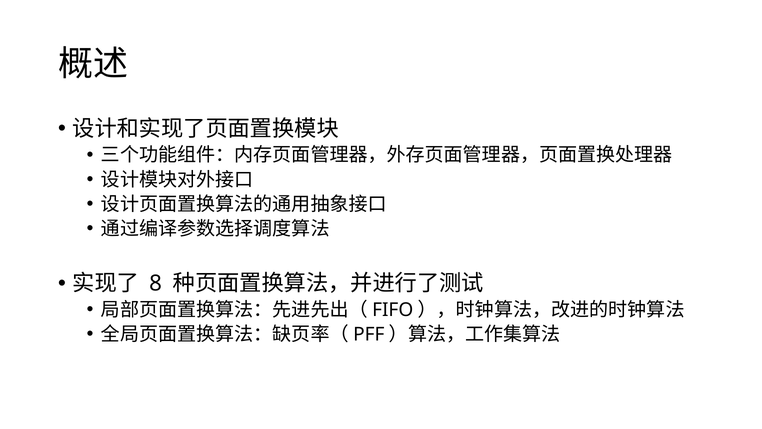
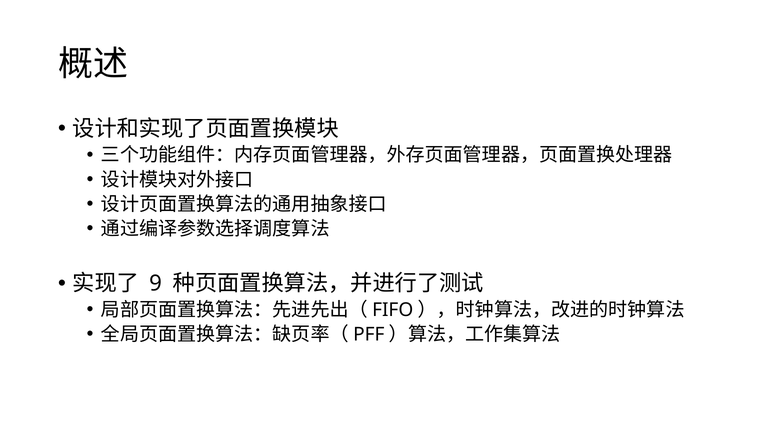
8: 8 -> 9
